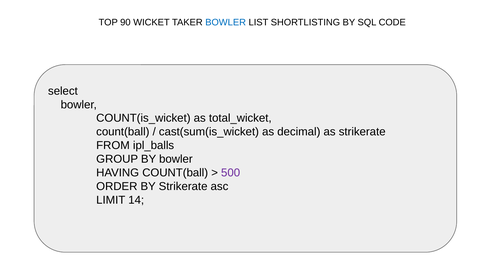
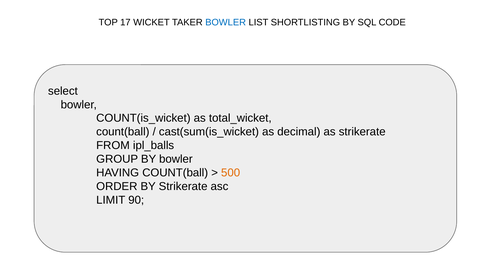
90: 90 -> 17
500 colour: purple -> orange
14: 14 -> 90
